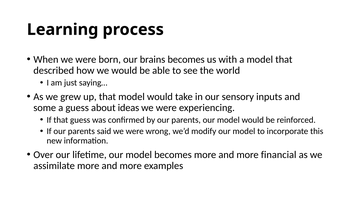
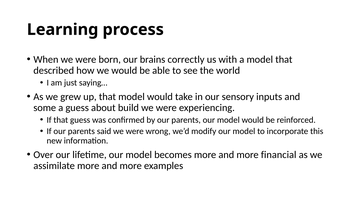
brains becomes: becomes -> correctly
ideas: ideas -> build
